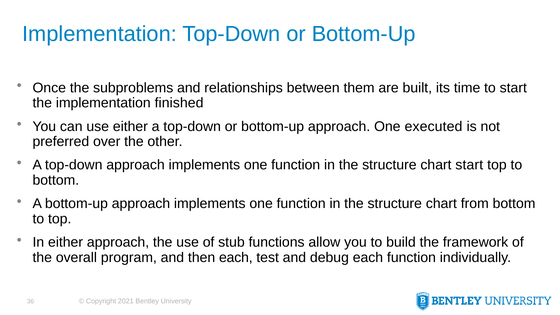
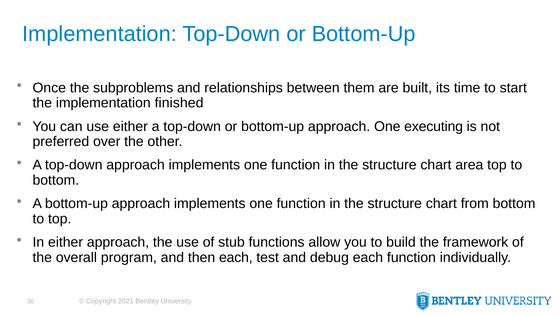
executed: executed -> executing
chart start: start -> area
